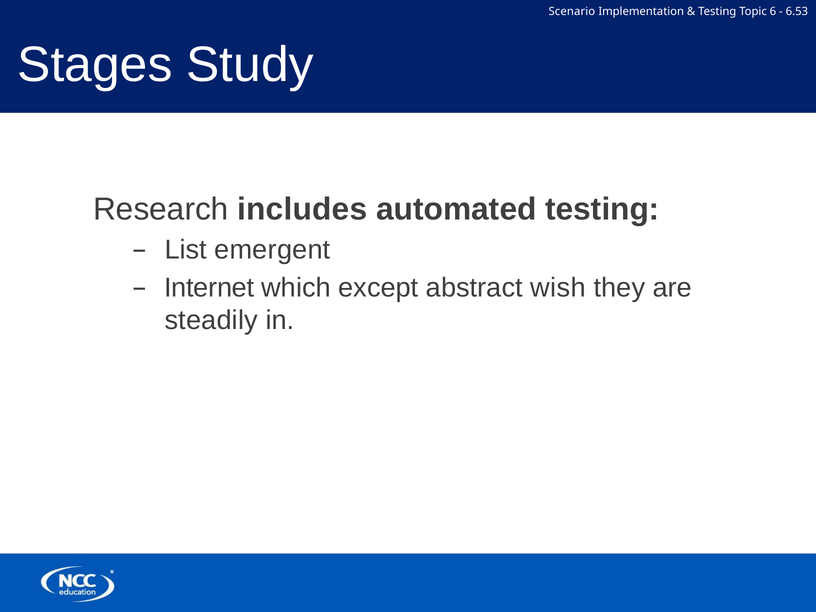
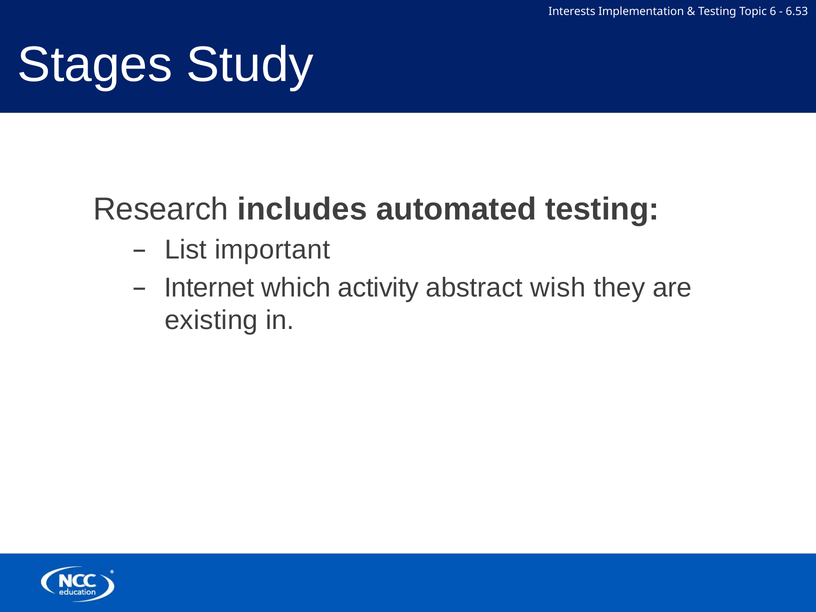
Scenario: Scenario -> Interests
emergent: emergent -> important
except: except -> activity
steadily: steadily -> existing
